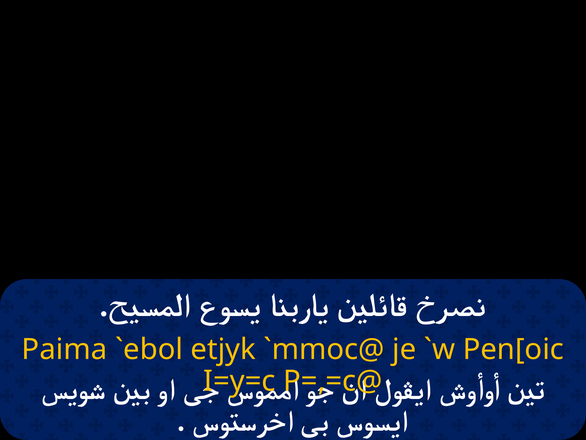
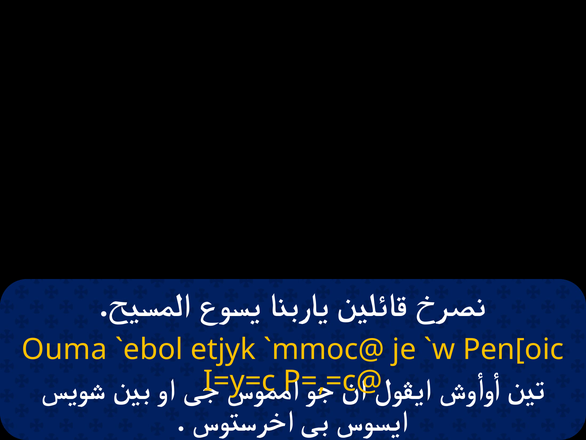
Paima: Paima -> Ouma
